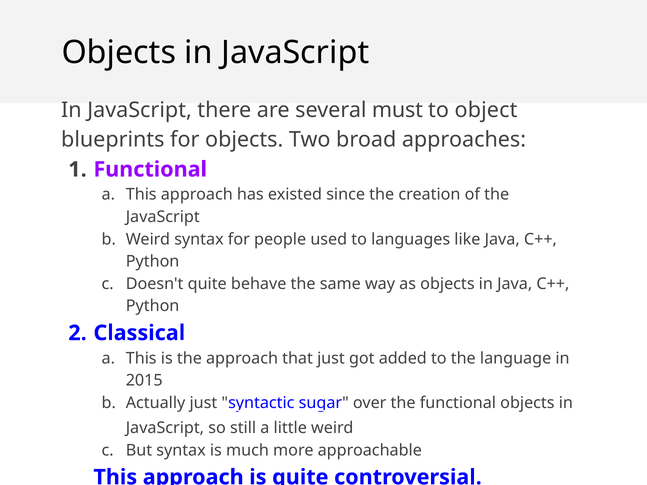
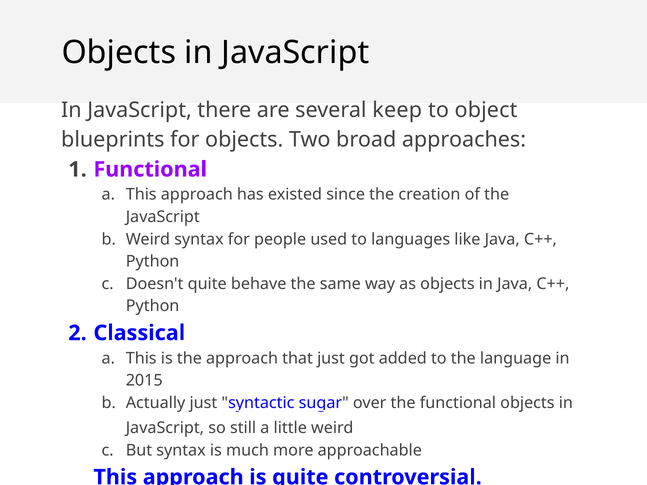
must: must -> keep
